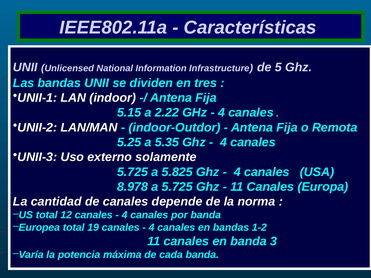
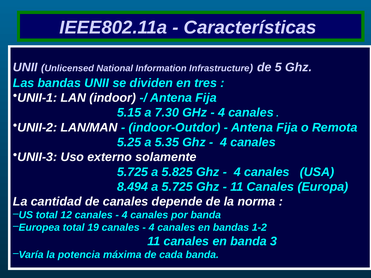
2.22: 2.22 -> 7.30
8.978: 8.978 -> 8.494
